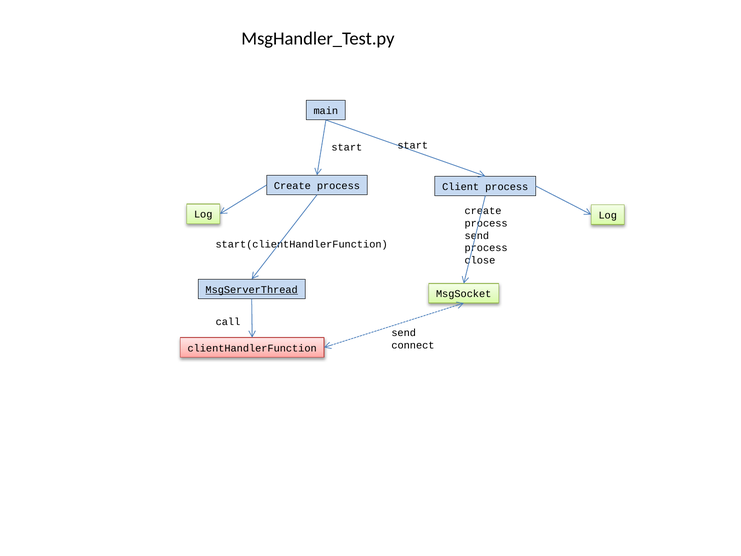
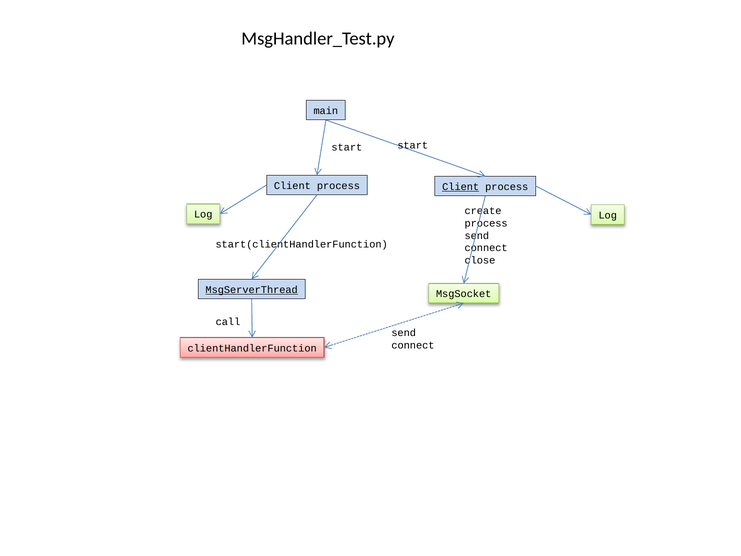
Create at (292, 186): Create -> Client
Client at (461, 187) underline: none -> present
process at (486, 248): process -> connect
